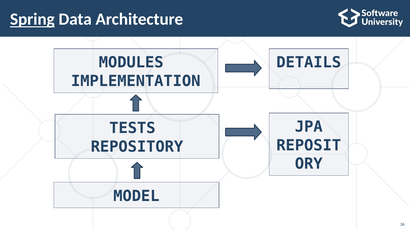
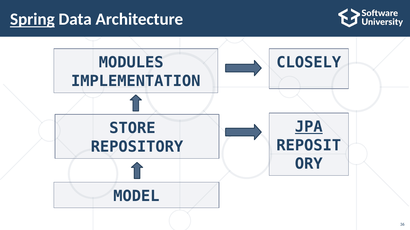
DETAILS: DETAILS -> CLOSELY
JPA underline: none -> present
TESTS: TESTS -> STORE
